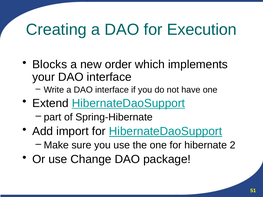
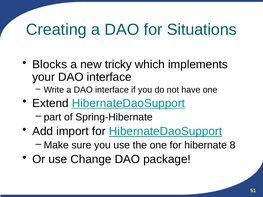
Execution: Execution -> Situations
order: order -> tricky
2: 2 -> 8
